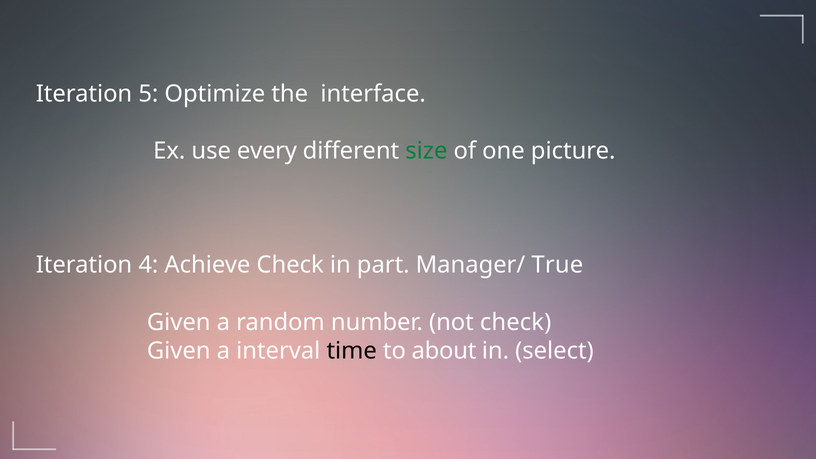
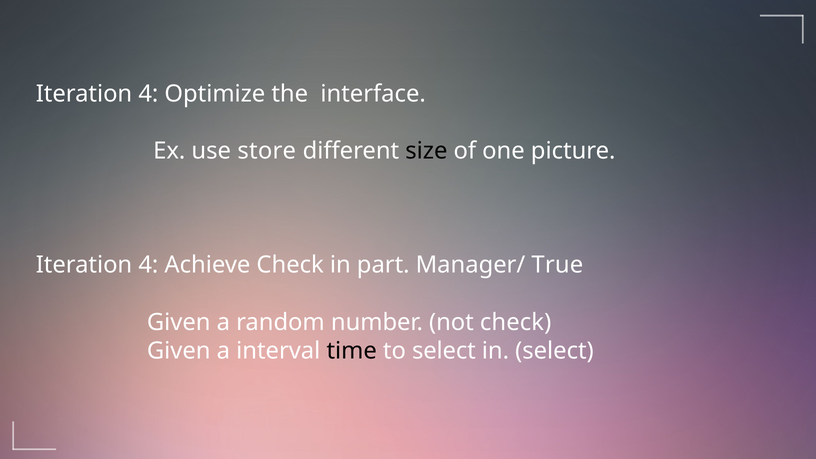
5 at (148, 94): 5 -> 4
every: every -> store
size colour: green -> black
to about: about -> select
